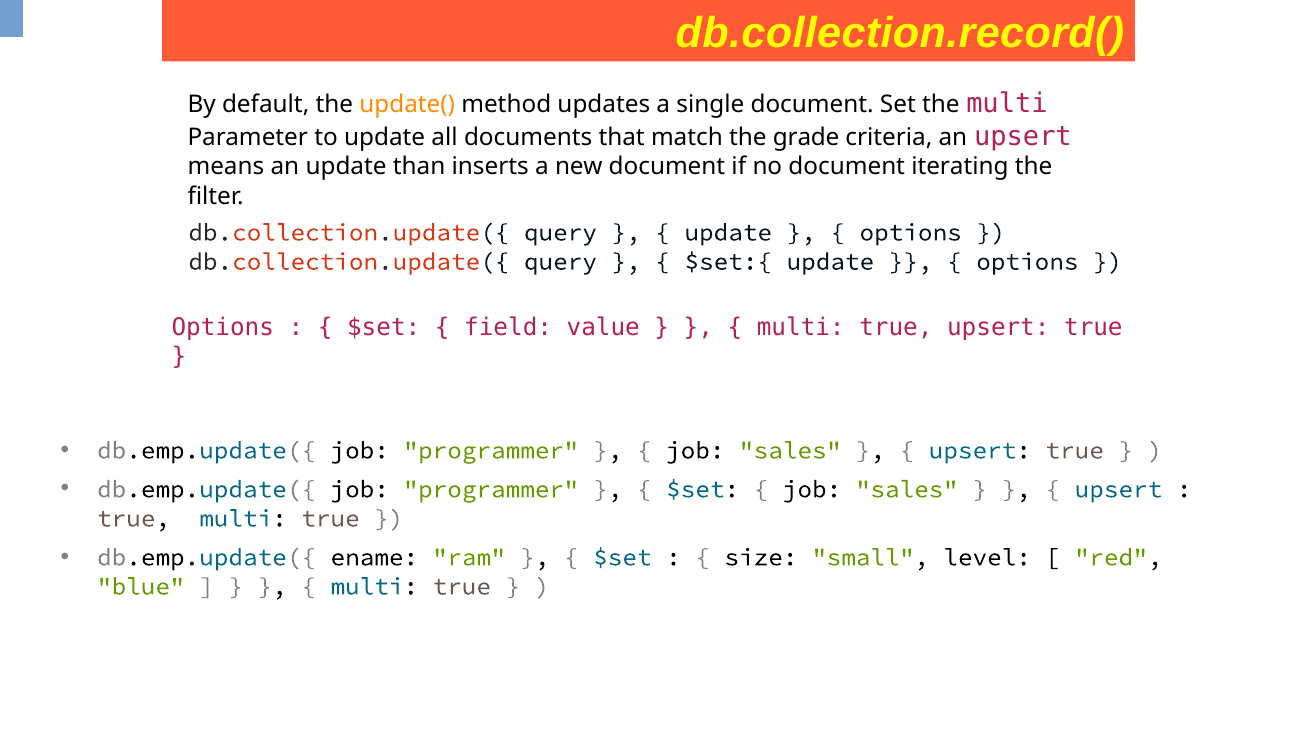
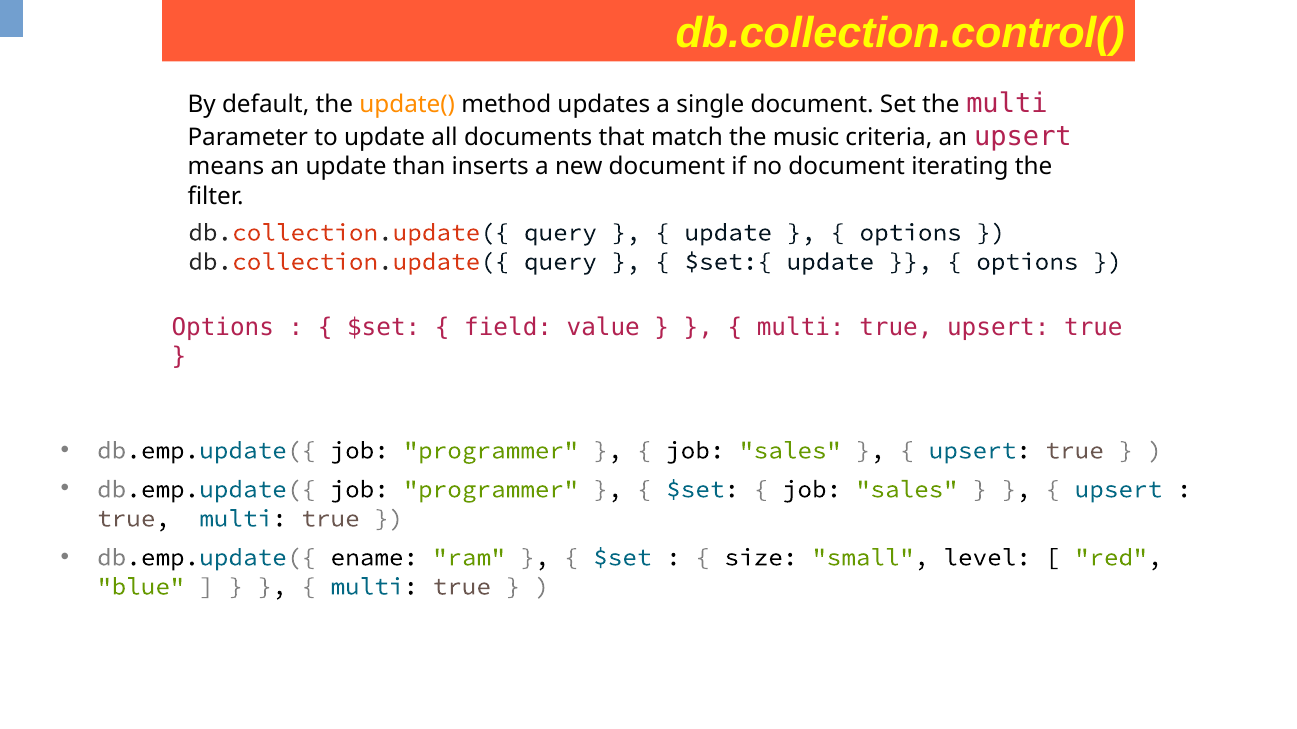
db.collection.record(: db.collection.record( -> db.collection.control(
grade: grade -> music
